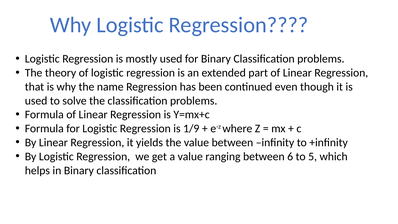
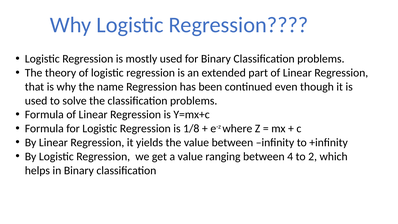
1/9: 1/9 -> 1/8
6: 6 -> 4
5: 5 -> 2
